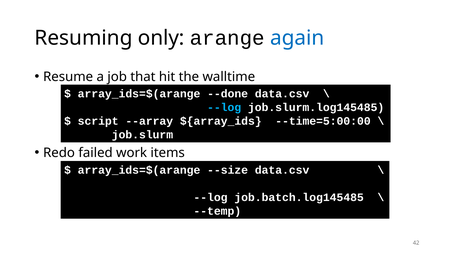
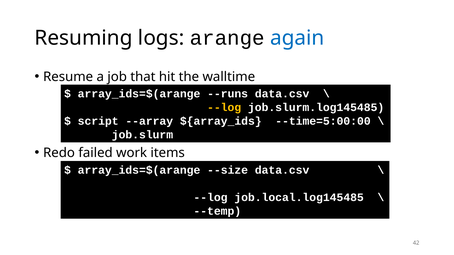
only: only -> logs
--done: --done -> --runs
--log at (224, 108) colour: light blue -> yellow
job.batch.log145485: job.batch.log145485 -> job.local.log145485
